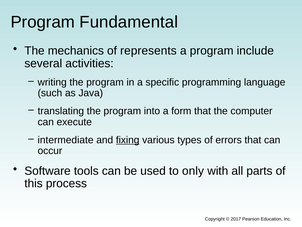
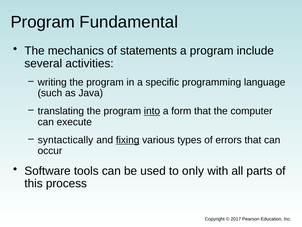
represents: represents -> statements
into underline: none -> present
intermediate: intermediate -> syntactically
